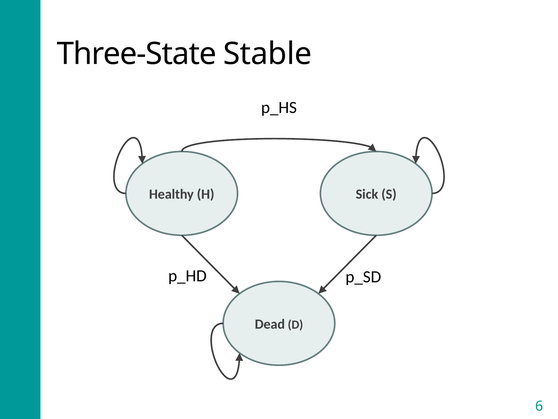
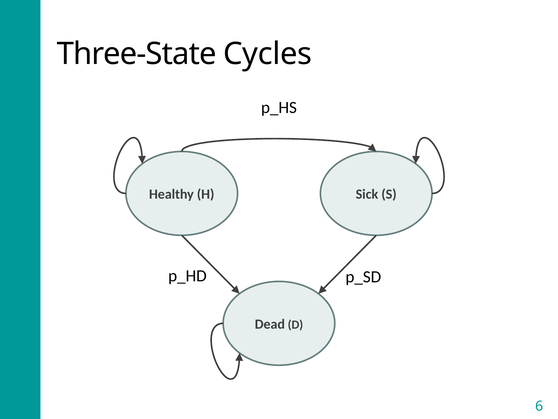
Stable: Stable -> Cycles
